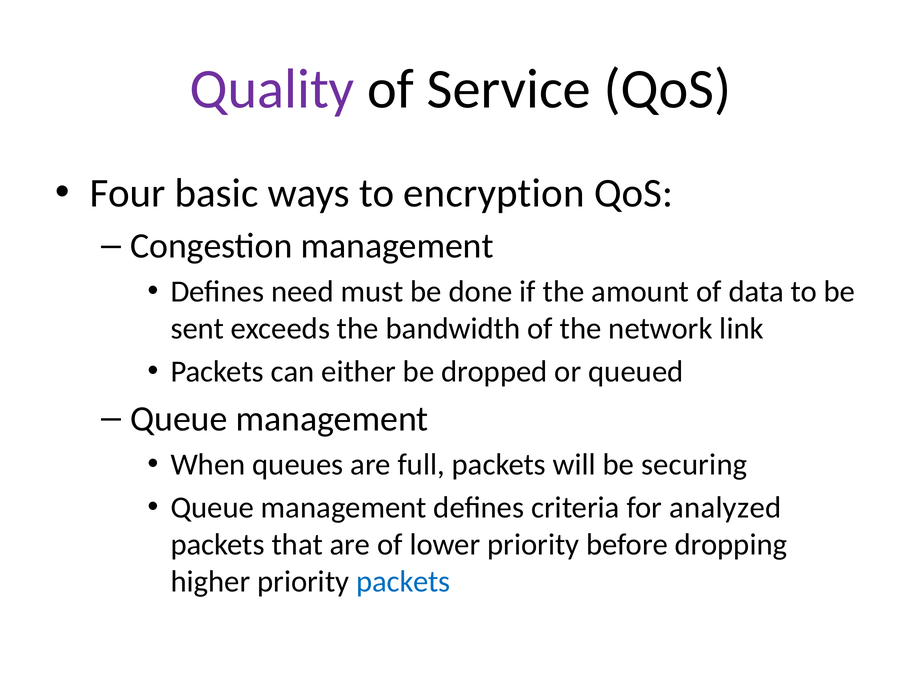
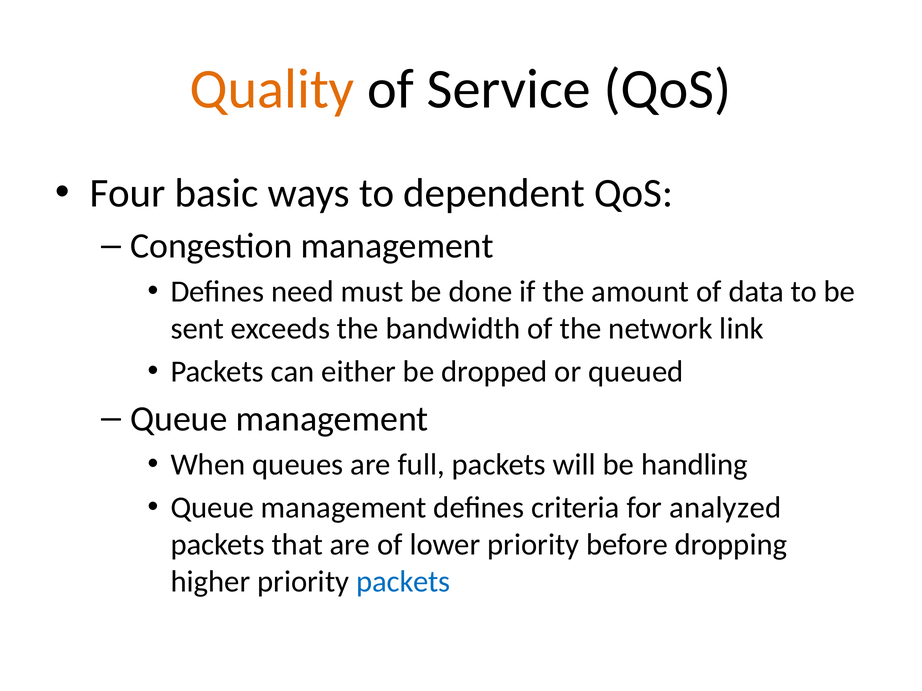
Quality colour: purple -> orange
encryption: encryption -> dependent
securing: securing -> handling
